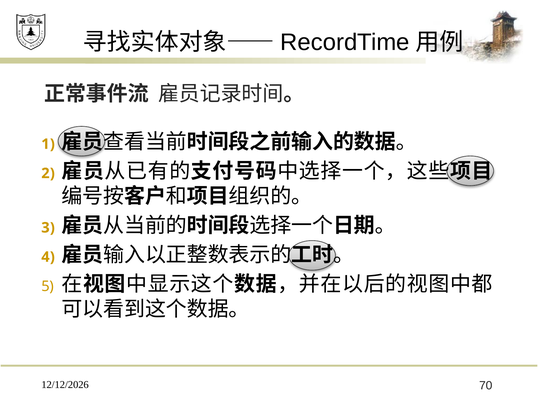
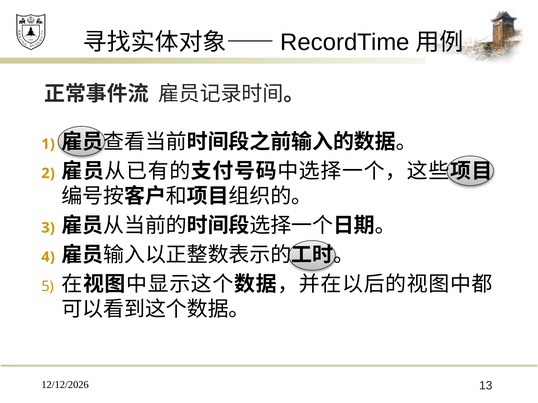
70: 70 -> 13
